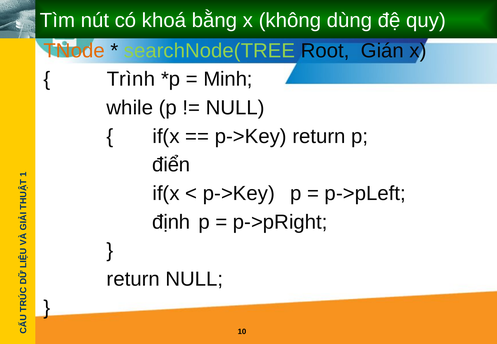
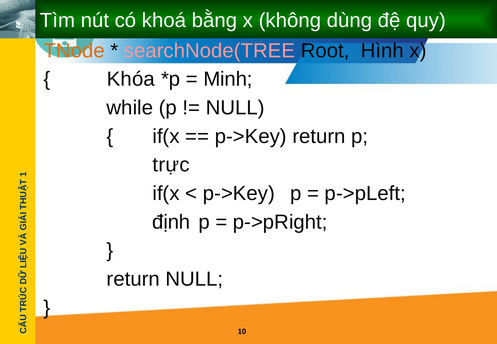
searchNode(TREE colour: light green -> pink
Gián: Gián -> Hình
Trình: Trình -> Khóa
điển: điển -> trực
